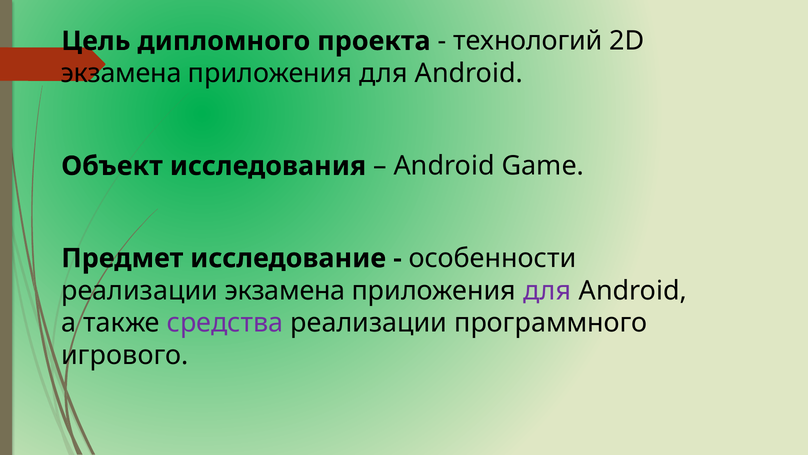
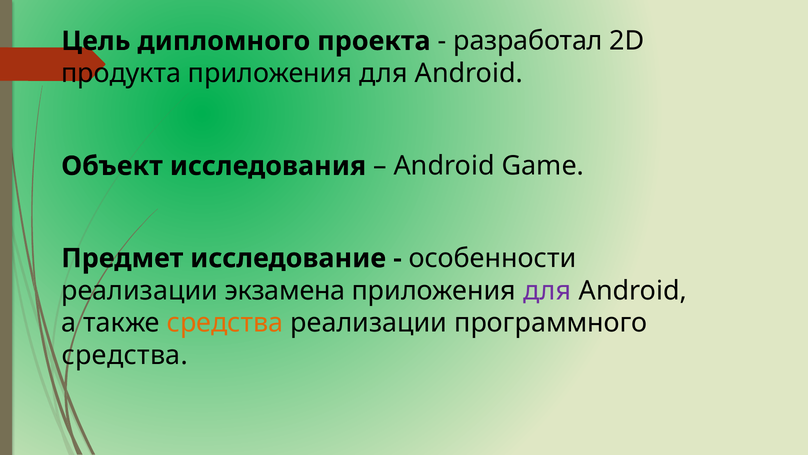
технологий: технологий -> разработал
экзамена at (121, 73): экзамена -> продукта
средства at (225, 323) colour: purple -> orange
игрового at (125, 355): игрового -> средства
